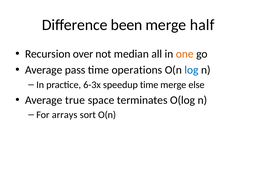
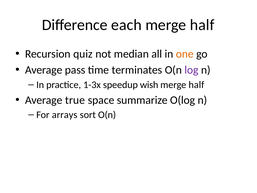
been: been -> each
over: over -> quiz
operations: operations -> terminates
log colour: blue -> purple
6-3x: 6-3x -> 1-3x
speedup time: time -> wish
else at (196, 85): else -> half
terminates: terminates -> summarize
